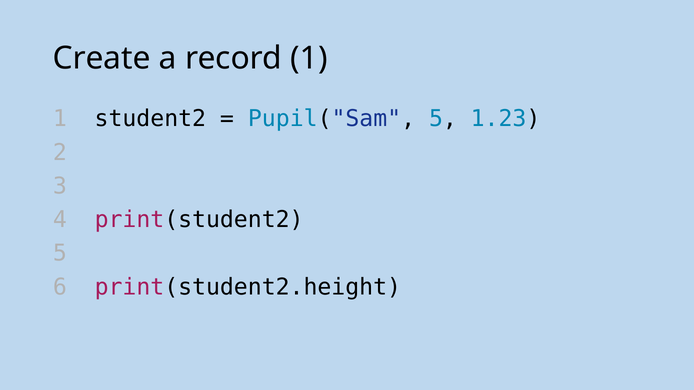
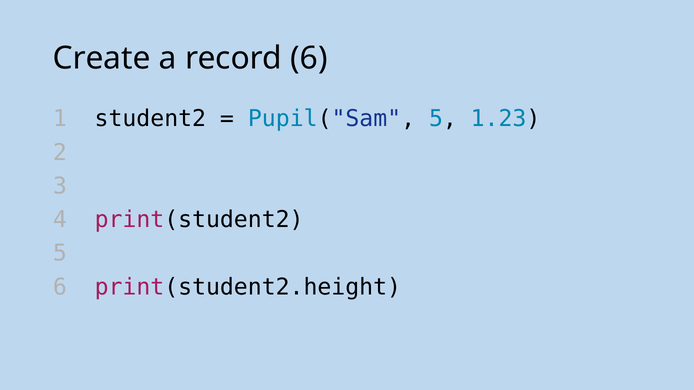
record 1: 1 -> 6
